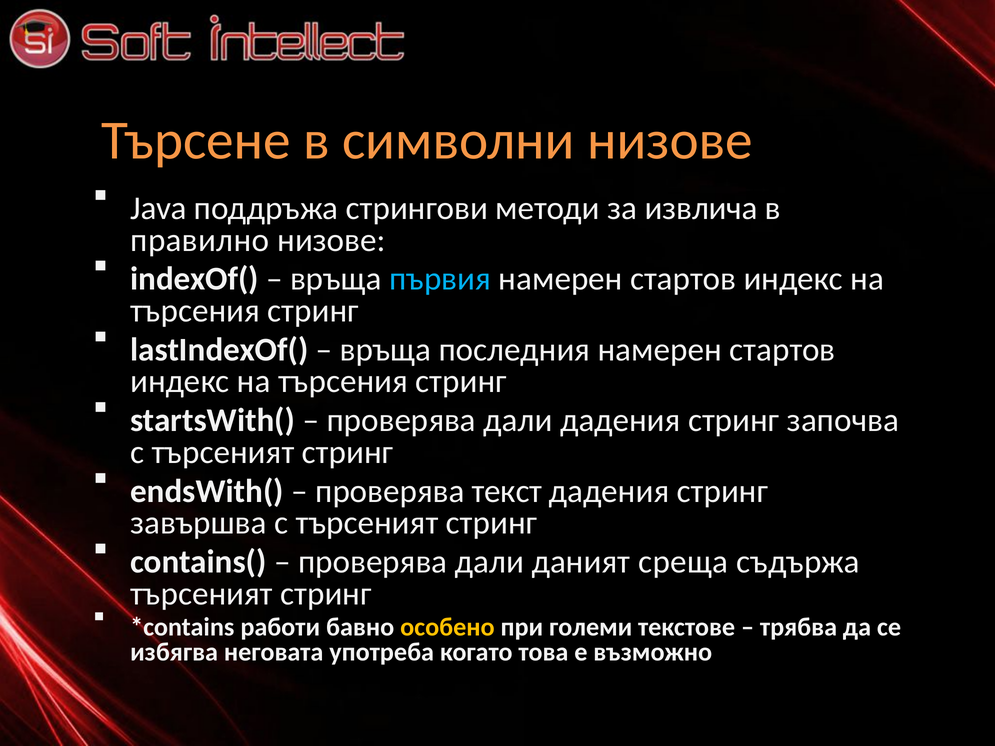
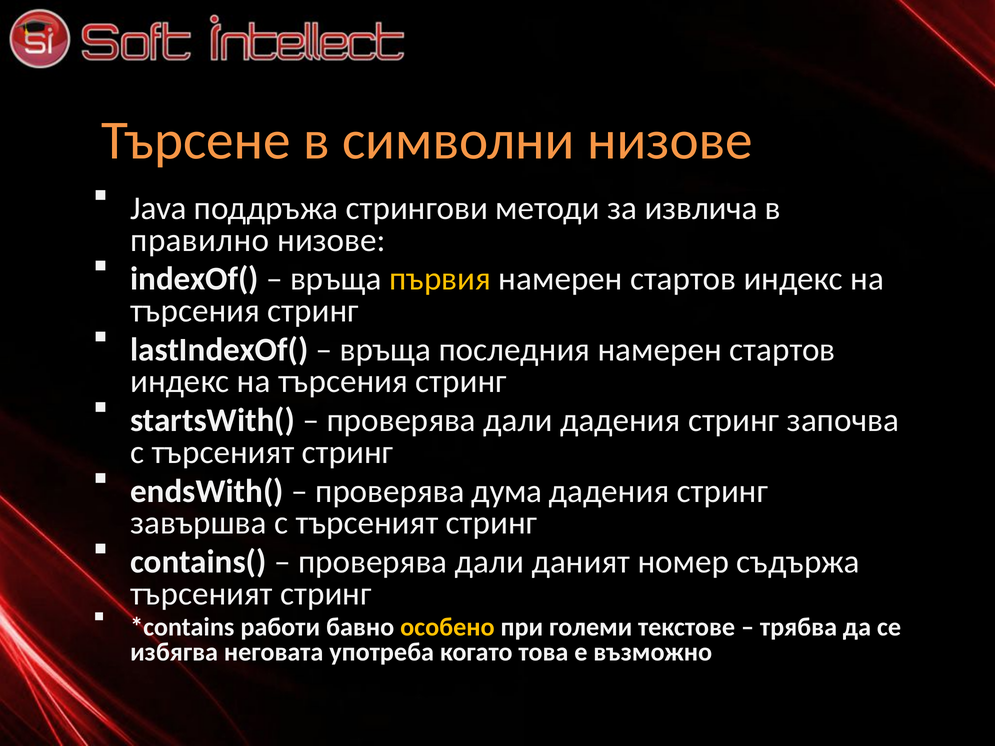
първия colour: light blue -> yellow
текст: текст -> дума
среща: среща -> номер
